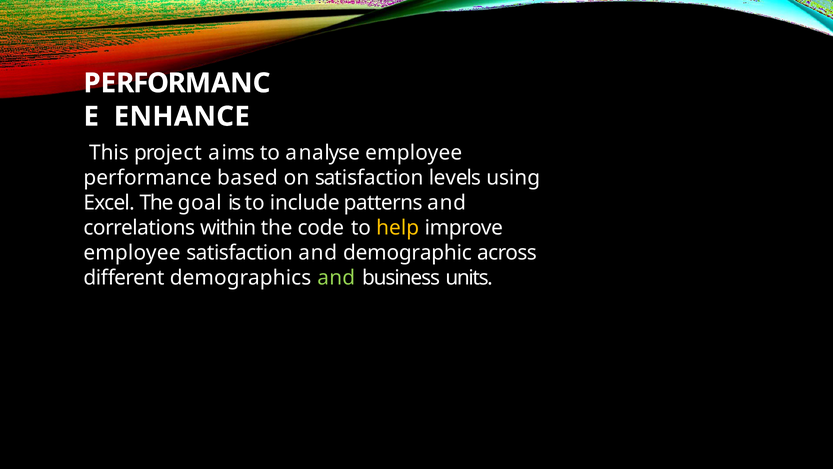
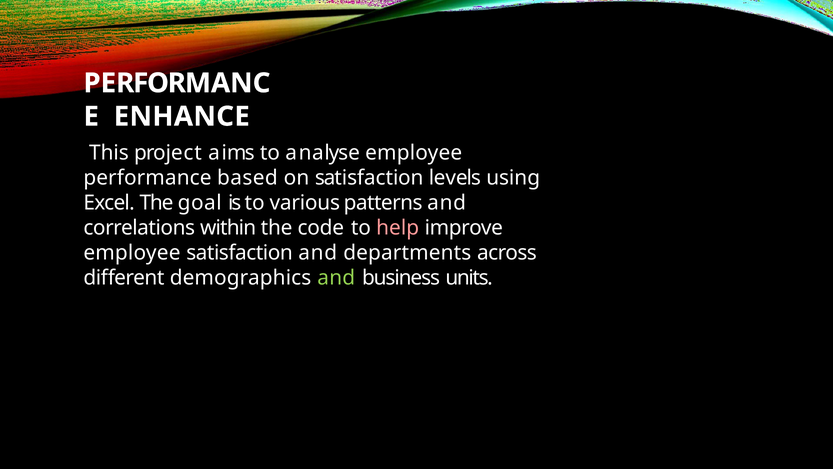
include: include -> various
help colour: yellow -> pink
demographic: demographic -> departments
